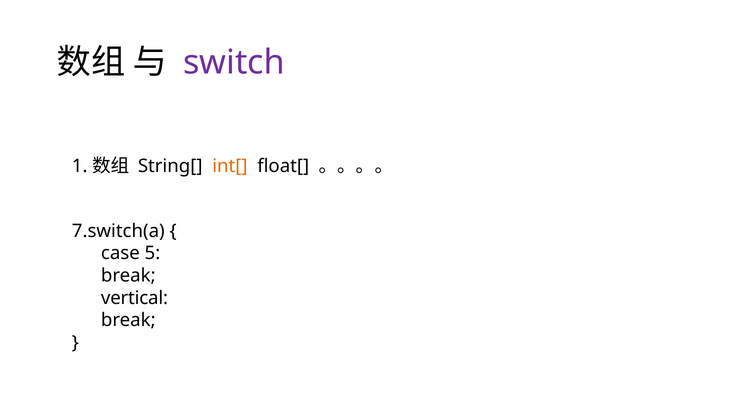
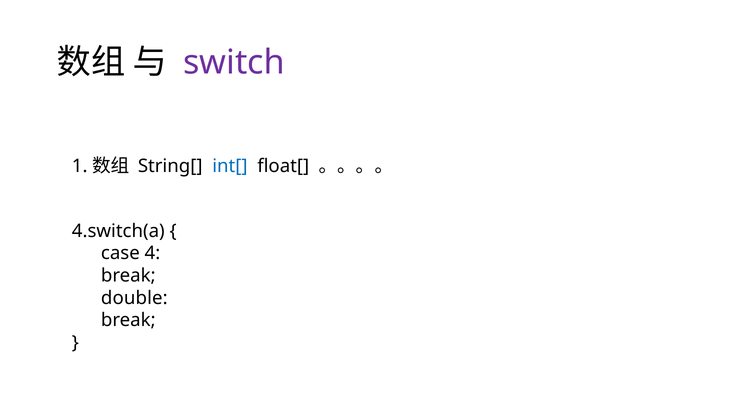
int[ colour: orange -> blue
7.switch(a: 7.switch(a -> 4.switch(a
5: 5 -> 4
vertical: vertical -> double
